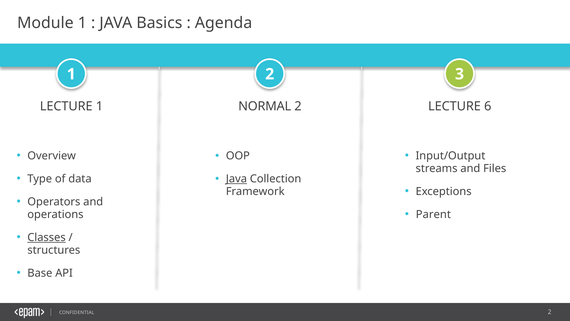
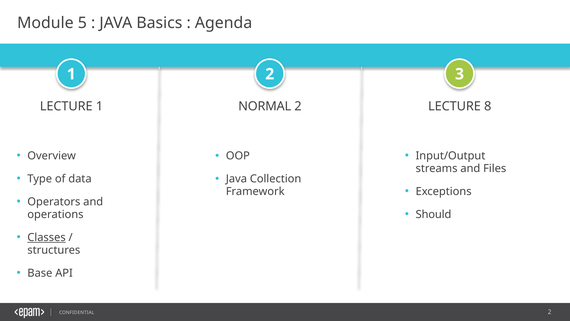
Module 1: 1 -> 5
6: 6 -> 8
Java at (236, 179) underline: present -> none
Parent: Parent -> Should
